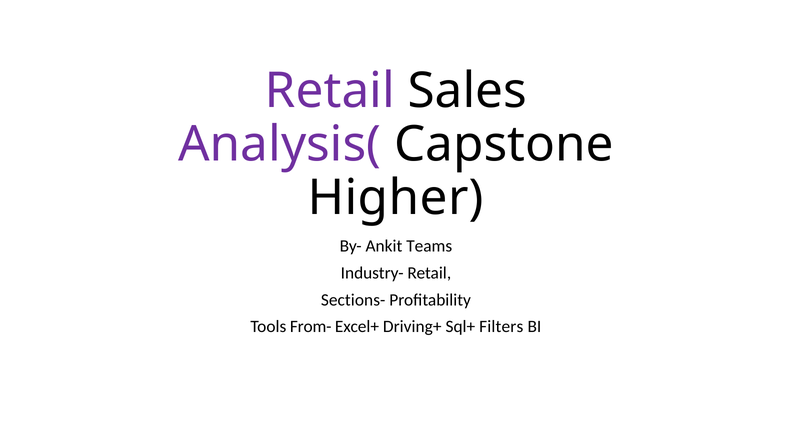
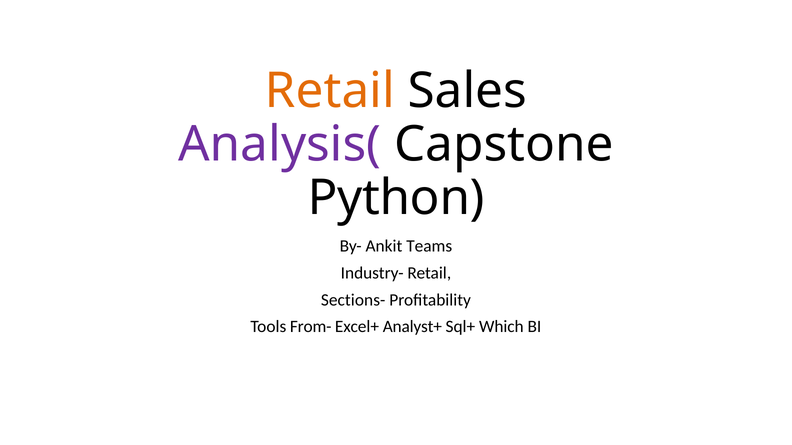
Retail at (330, 91) colour: purple -> orange
Higher: Higher -> Python
Driving+: Driving+ -> Analyst+
Filters: Filters -> Which
